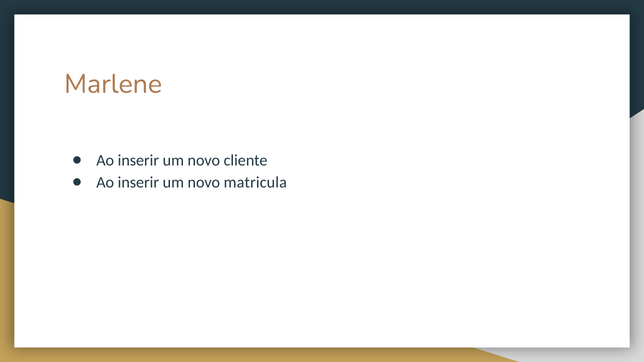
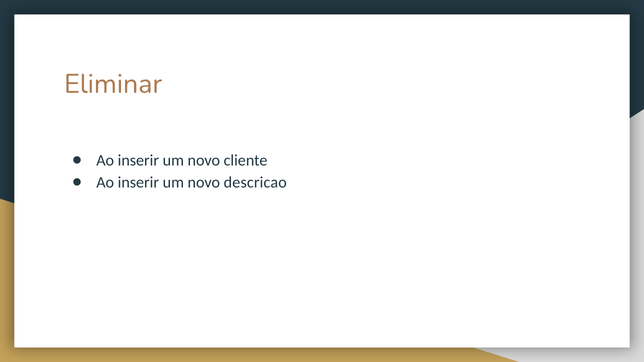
Marlene: Marlene -> Eliminar
matricula: matricula -> descricao
